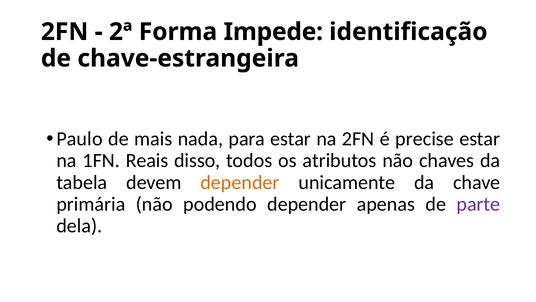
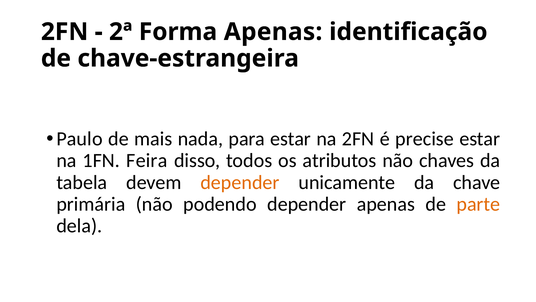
Forma Impede: Impede -> Apenas
Reais: Reais -> Feira
parte colour: purple -> orange
